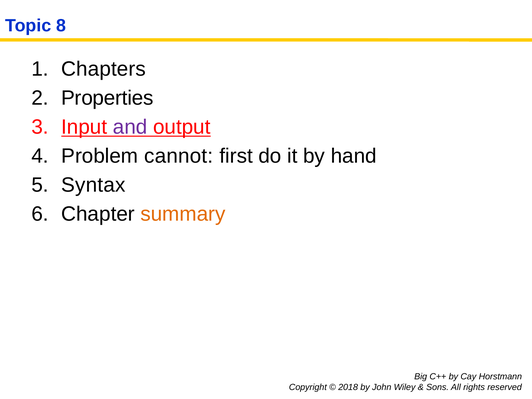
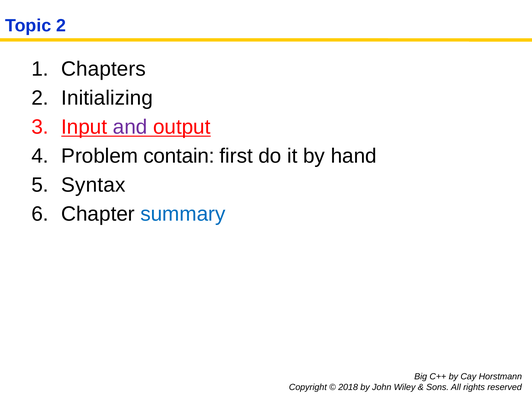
Topic 8: 8 -> 2
Properties: Properties -> Initializing
cannot: cannot -> contain
summary colour: orange -> blue
